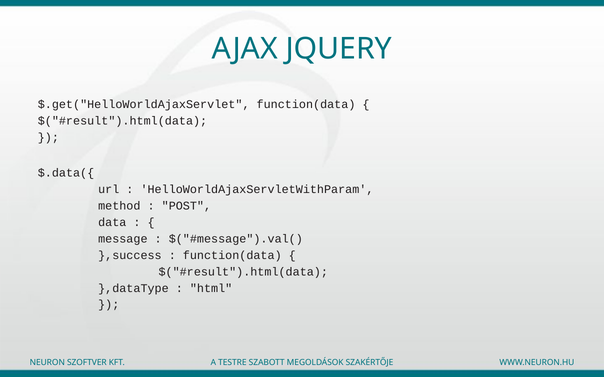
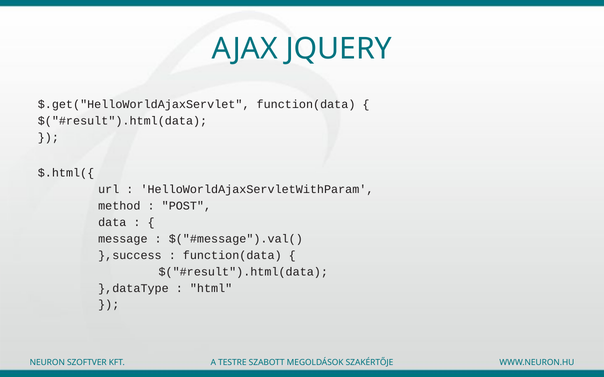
$.data({: $.data({ -> $.html({
